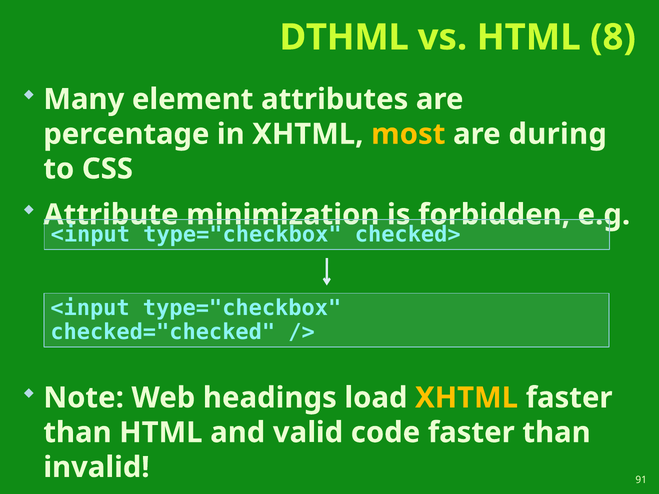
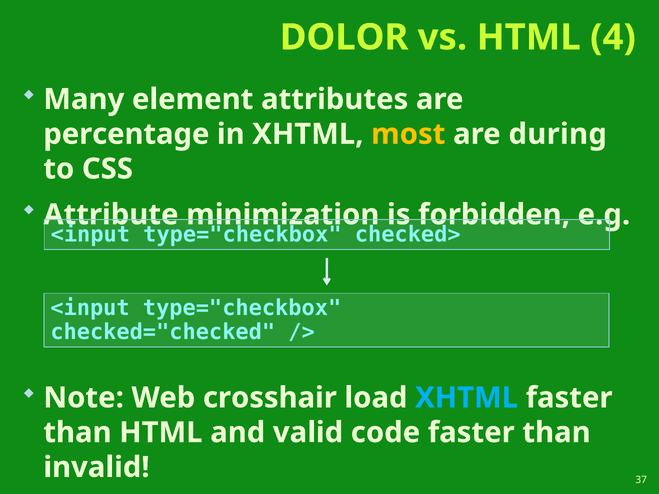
DTHML: DTHML -> DOLOR
8: 8 -> 4
headings: headings -> crosshair
XHTML at (467, 398) colour: yellow -> light blue
91: 91 -> 37
